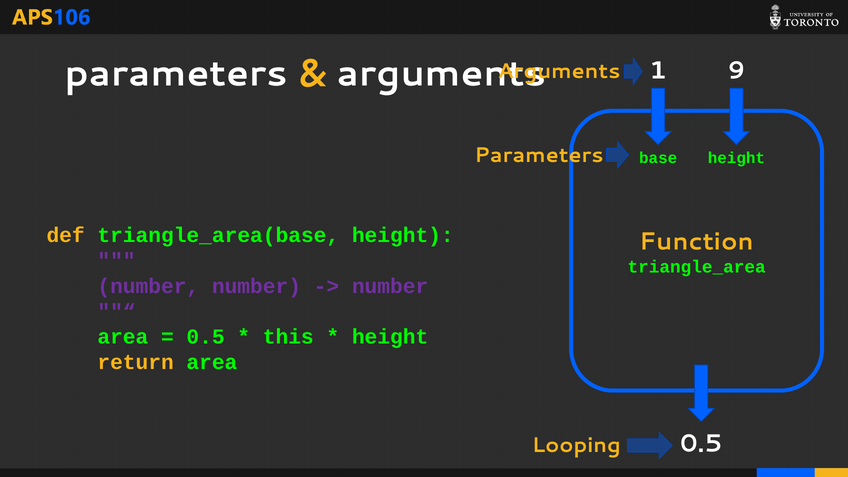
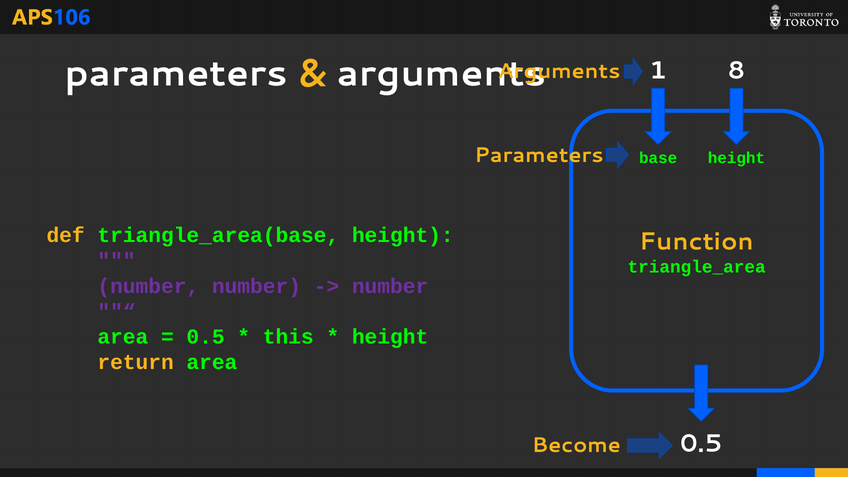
9: 9 -> 8
Looping: Looping -> Become
